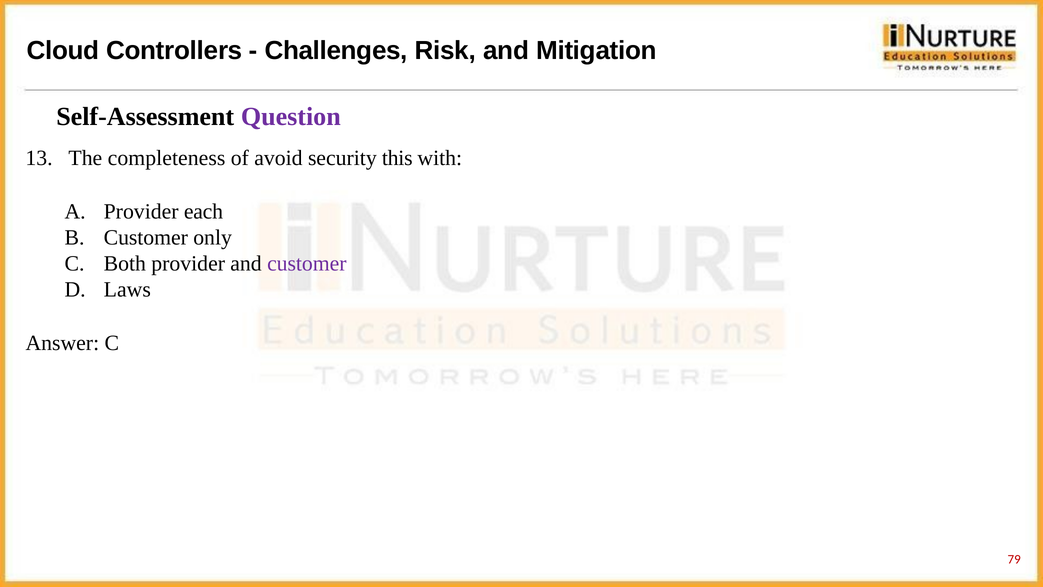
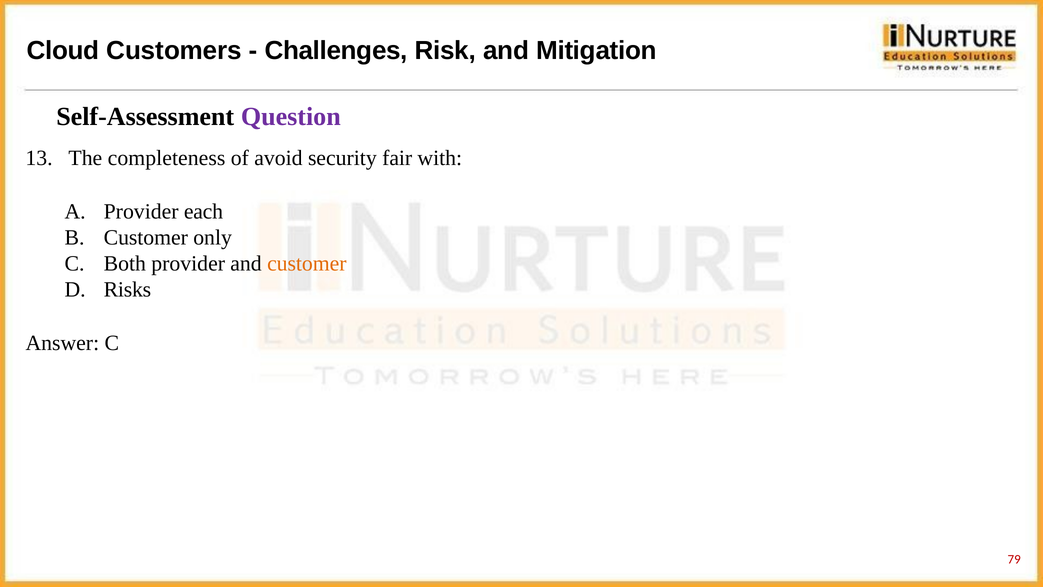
Controllers: Controllers -> Customers
this: this -> fair
customer at (307, 263) colour: purple -> orange
Laws: Laws -> Risks
